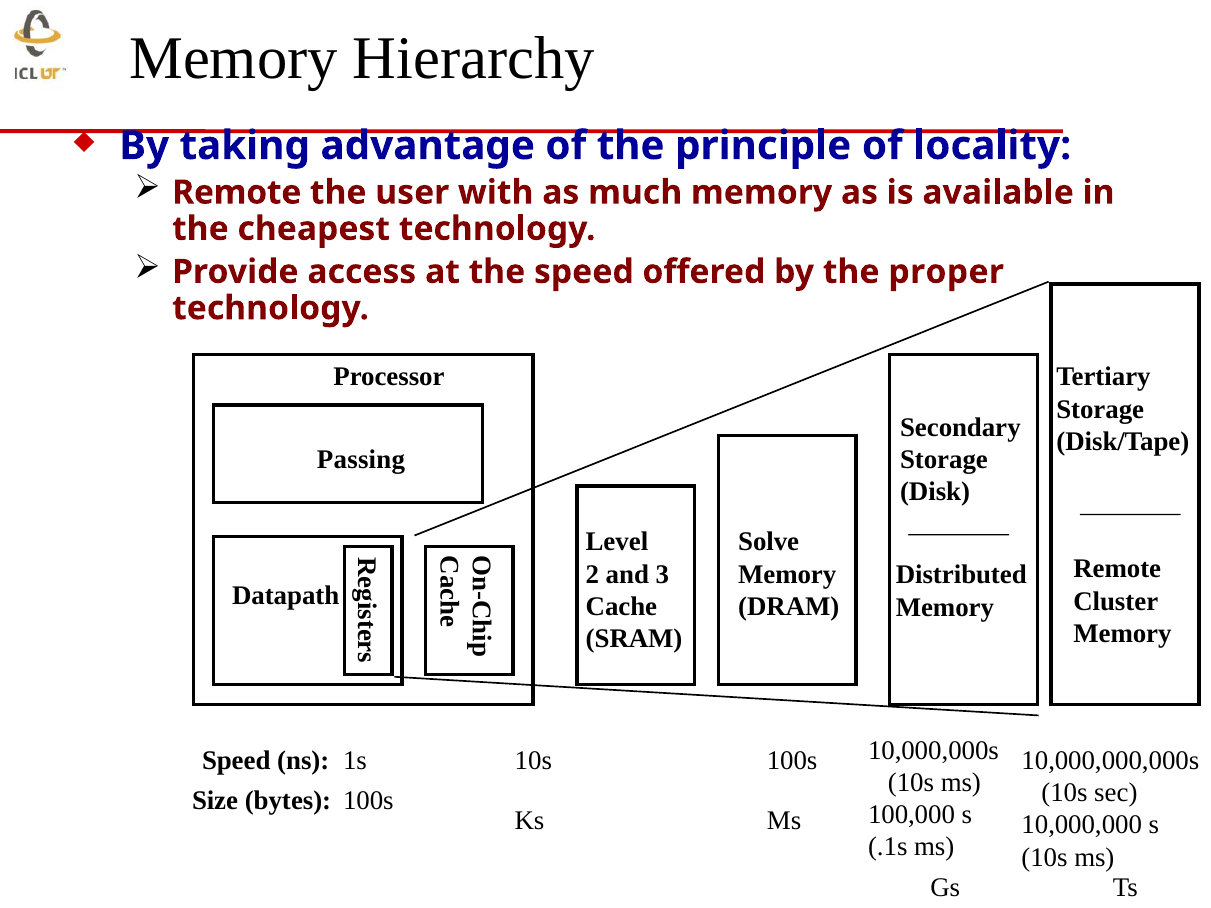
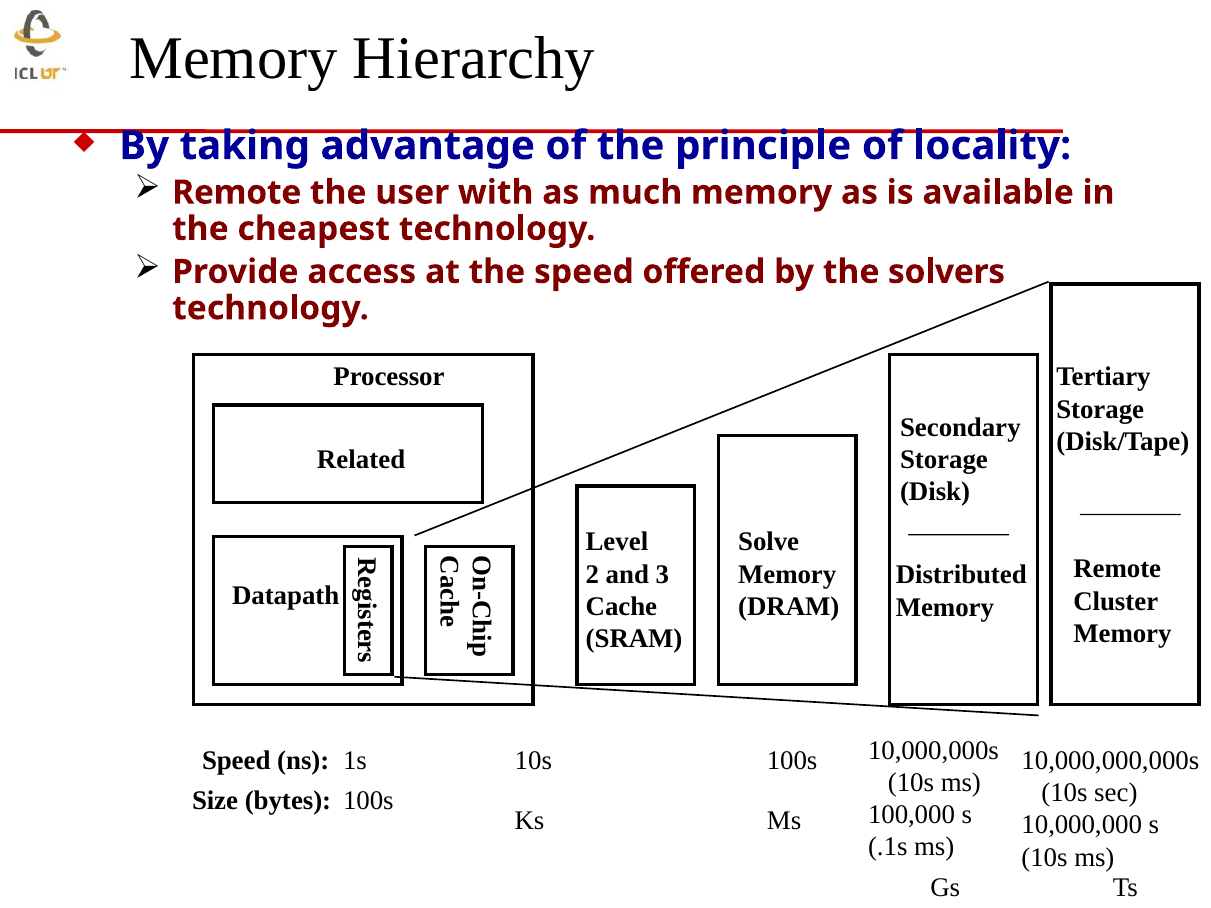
proper: proper -> solvers
Passing: Passing -> Related
